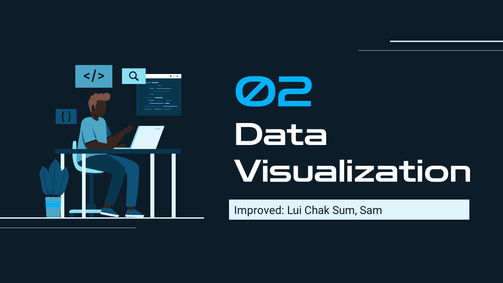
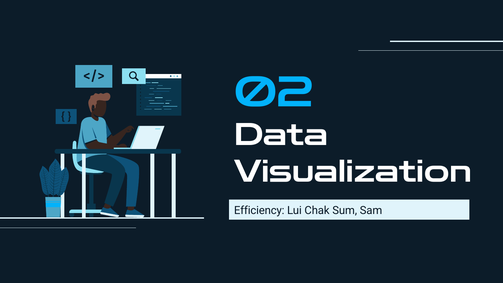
Improved: Improved -> Efficiency
